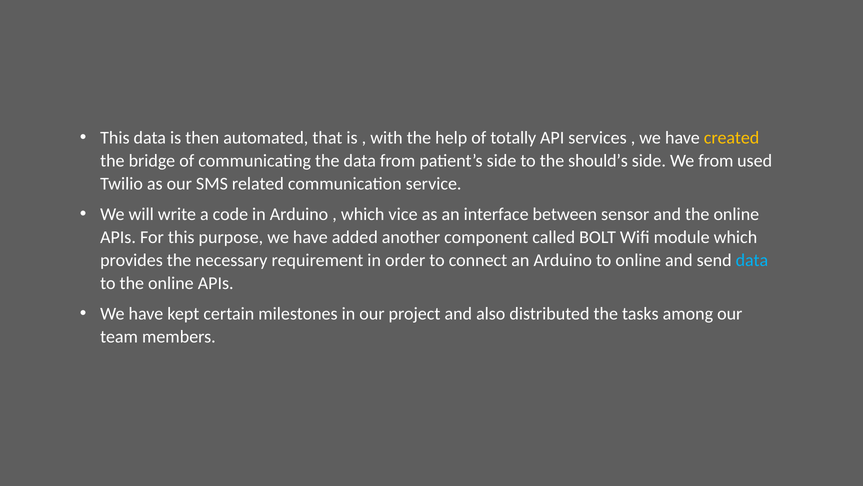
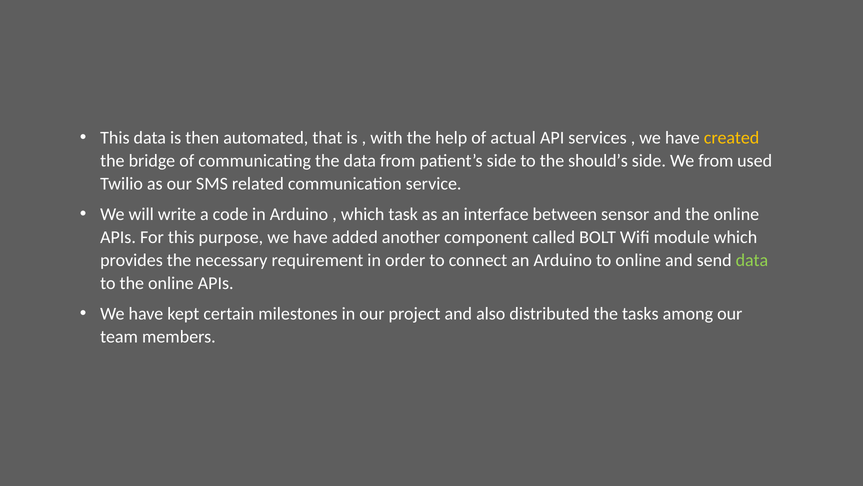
totally: totally -> actual
vice: vice -> task
data at (752, 260) colour: light blue -> light green
